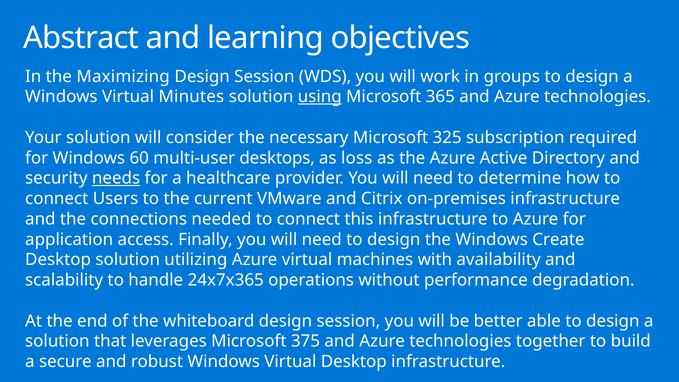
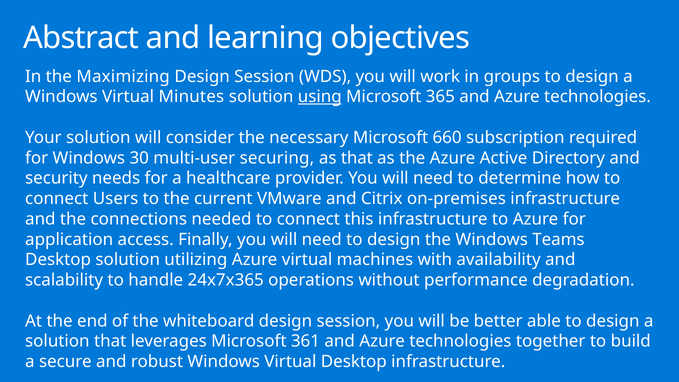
325: 325 -> 660
60: 60 -> 30
desktops: desktops -> securing
as loss: loss -> that
needs underline: present -> none
Create: Create -> Teams
375: 375 -> 361
